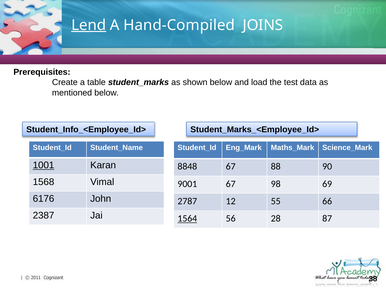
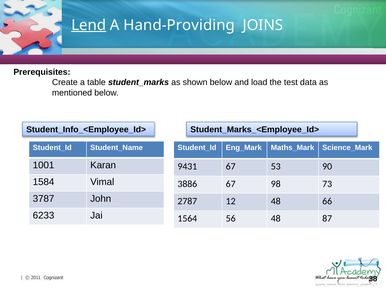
Hand-Compiled: Hand-Compiled -> Hand-Providing
1001 underline: present -> none
8848: 8848 -> 9431
88: 88 -> 53
1568: 1568 -> 1584
9001: 9001 -> 3886
69: 69 -> 73
6176: 6176 -> 3787
12 55: 55 -> 48
2387: 2387 -> 6233
1564 underline: present -> none
56 28: 28 -> 48
